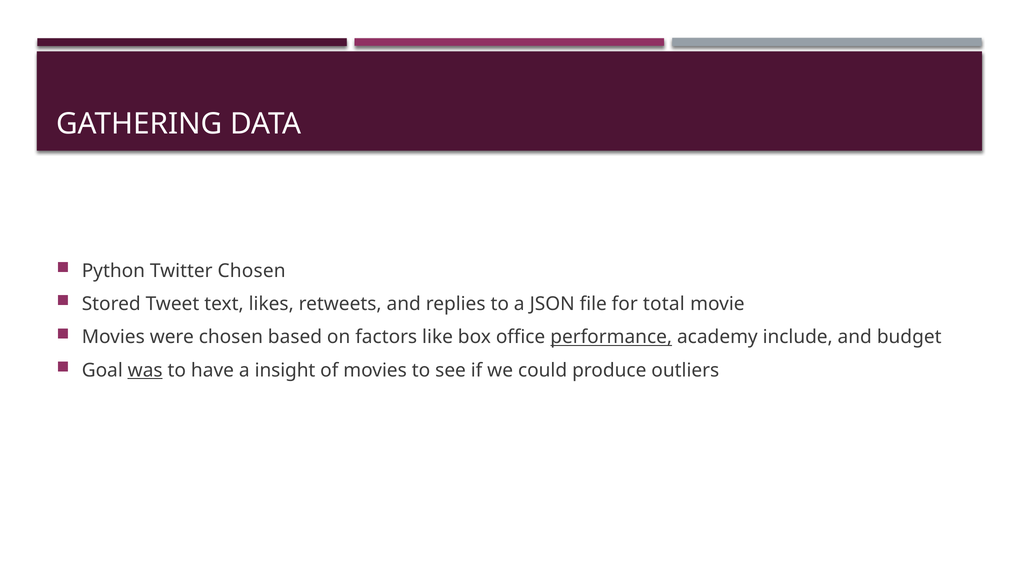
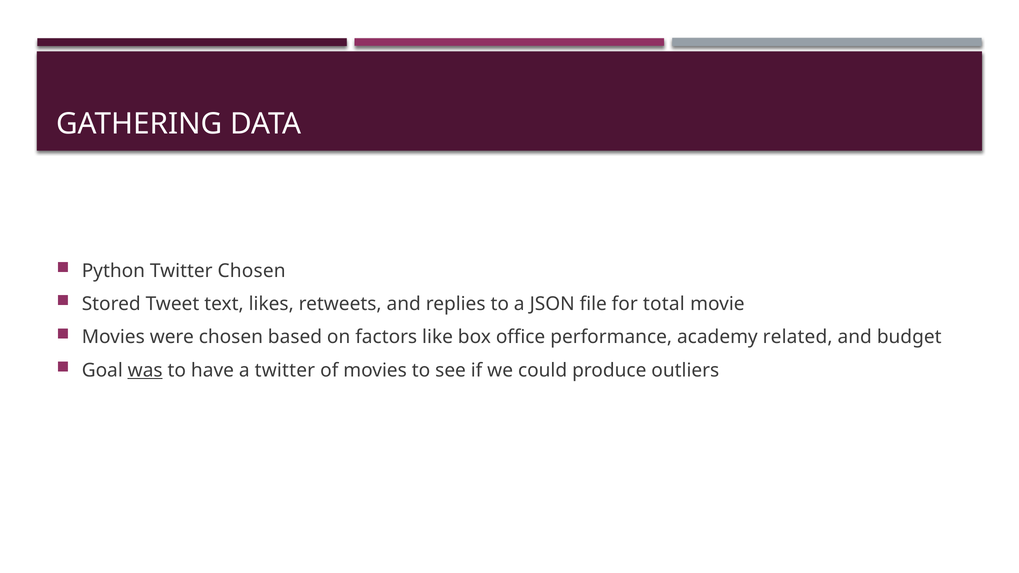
performance underline: present -> none
include: include -> related
a insight: insight -> twitter
